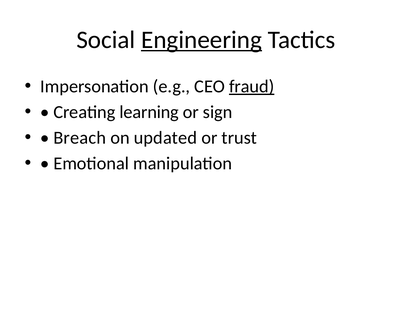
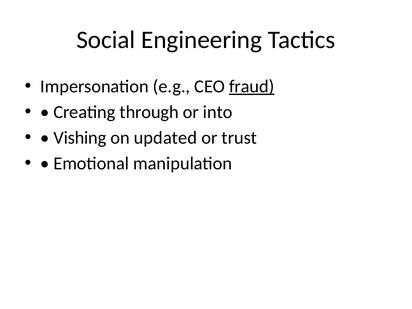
Engineering underline: present -> none
learning: learning -> through
sign: sign -> into
Breach: Breach -> Vishing
